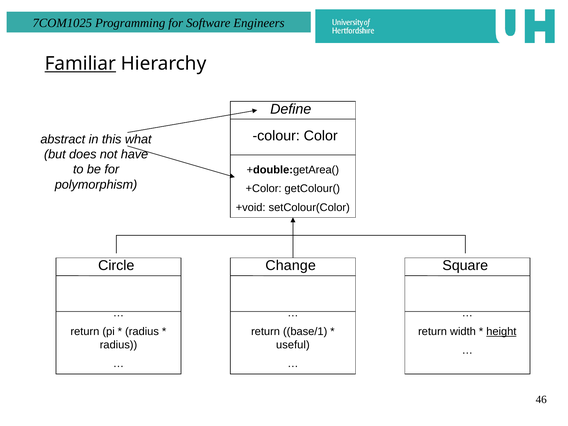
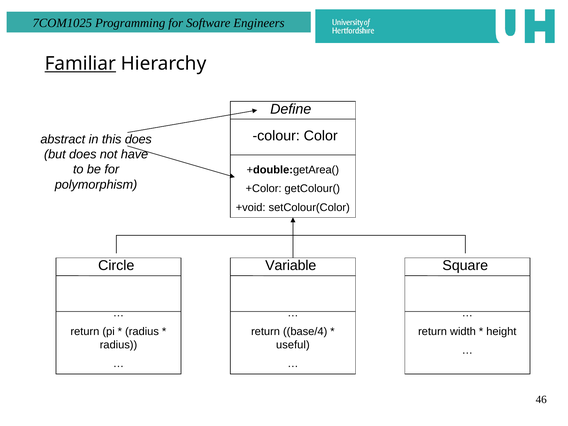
this what: what -> does
Change: Change -> Variable
base/1: base/1 -> base/4
height underline: present -> none
